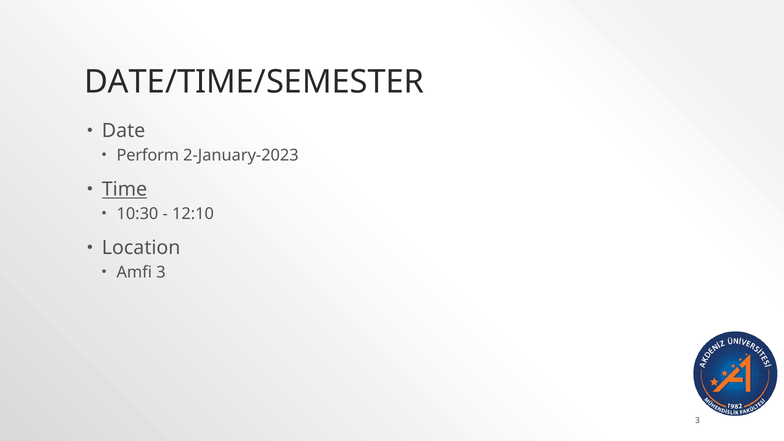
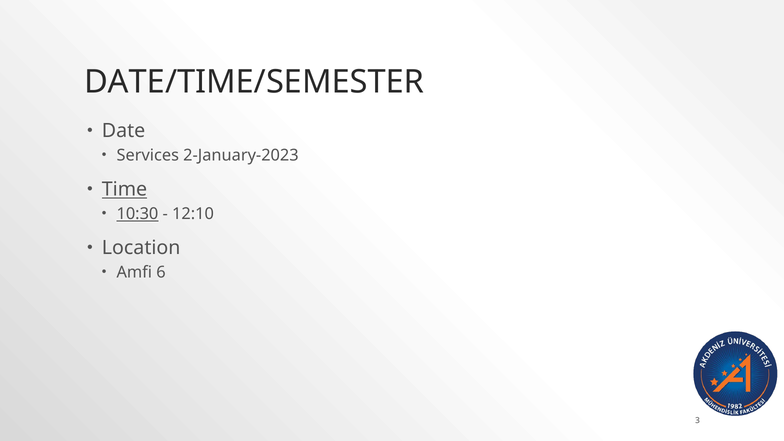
Perform: Perform -> Services
10:30 underline: none -> present
Amfi 3: 3 -> 6
